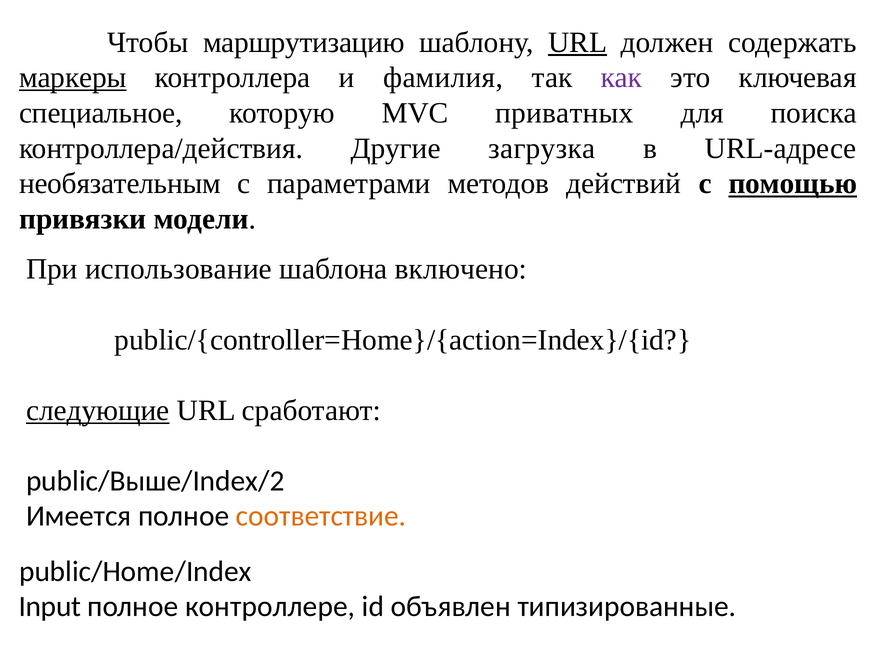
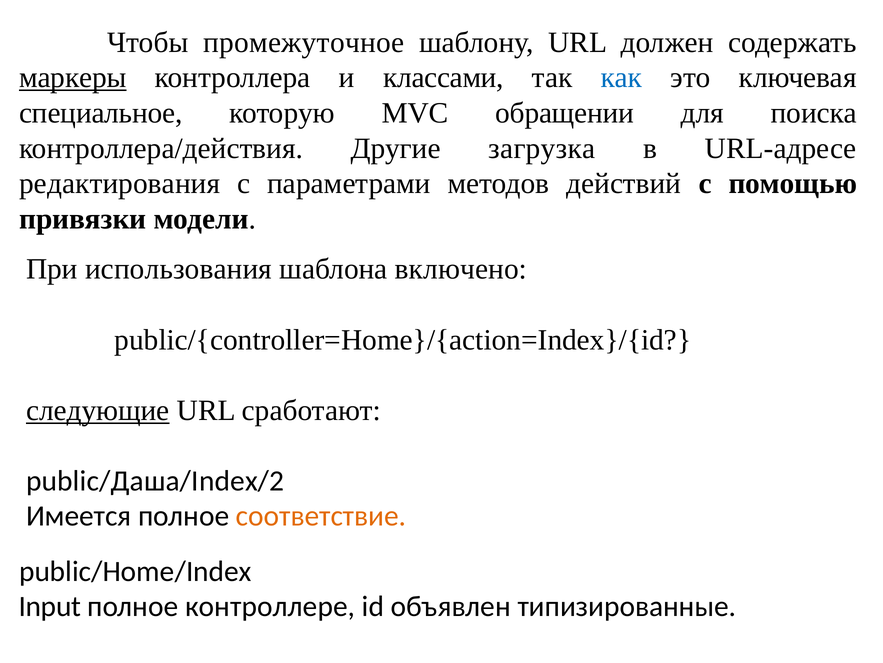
маршрутизацию: маршрутизацию -> промежуточное
URL at (578, 42) underline: present -> none
фамилия: фамилия -> классами
как colour: purple -> blue
приватных: приватных -> обращении
необязательным: необязательным -> редактирования
помощью underline: present -> none
использование: использование -> использования
public/Выше/Index/2: public/Выше/Index/2 -> public/Даша/Index/2
